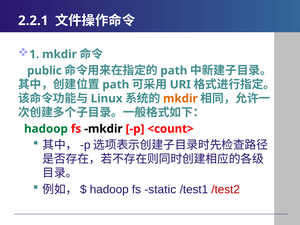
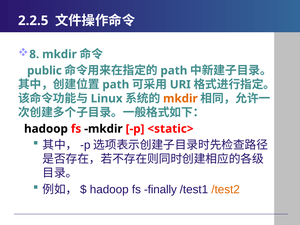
2.2.1: 2.2.1 -> 2.2.5
1: 1 -> 8
hadoop at (46, 129) colour: green -> black
<count>: <count> -> <static>
static: static -> finally
/test2 colour: red -> orange
